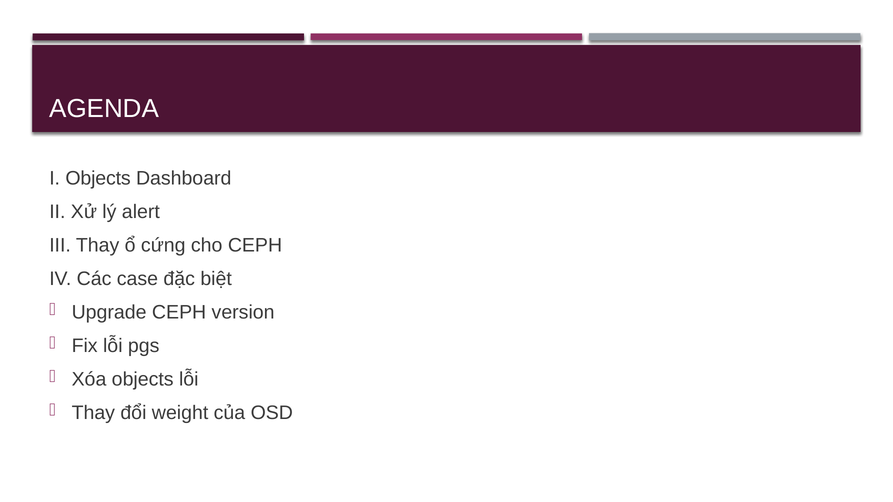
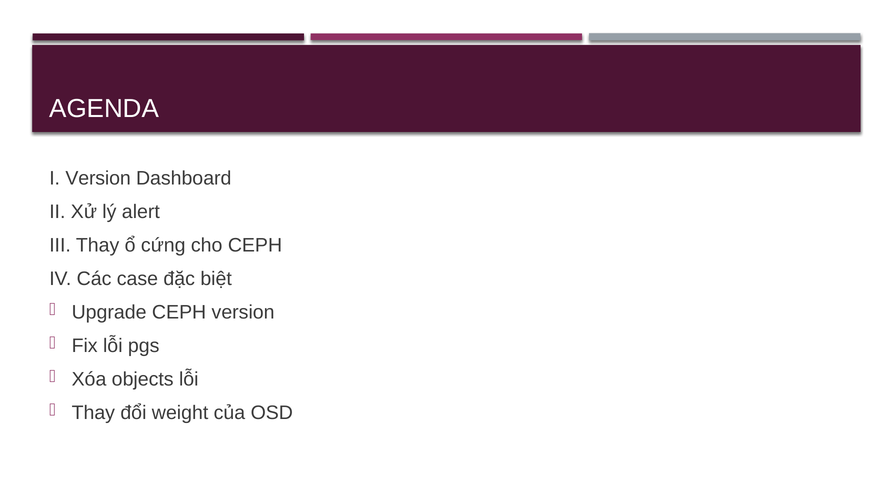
I Objects: Objects -> Version
